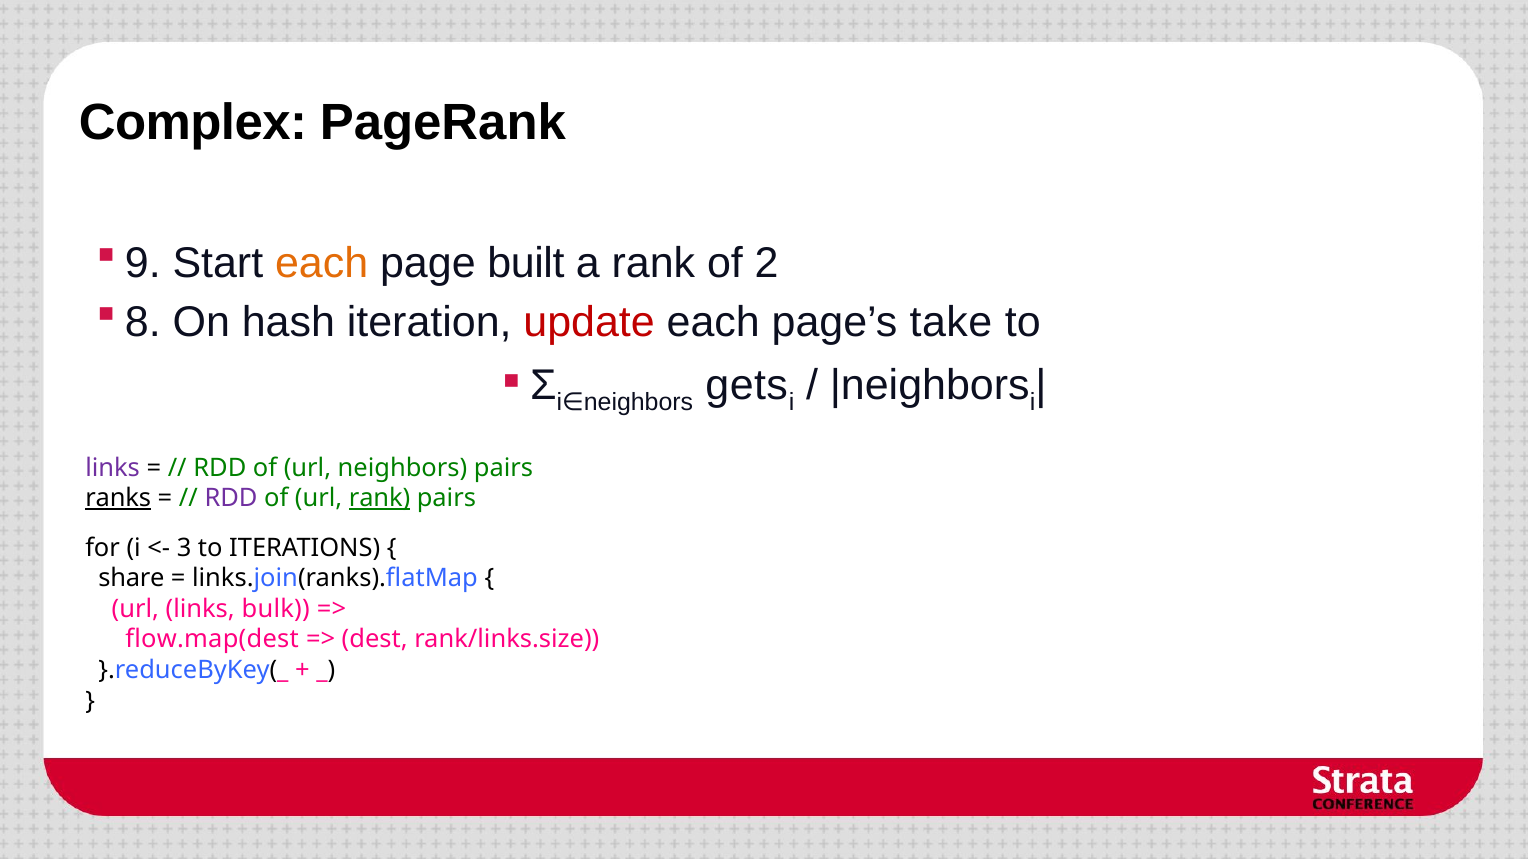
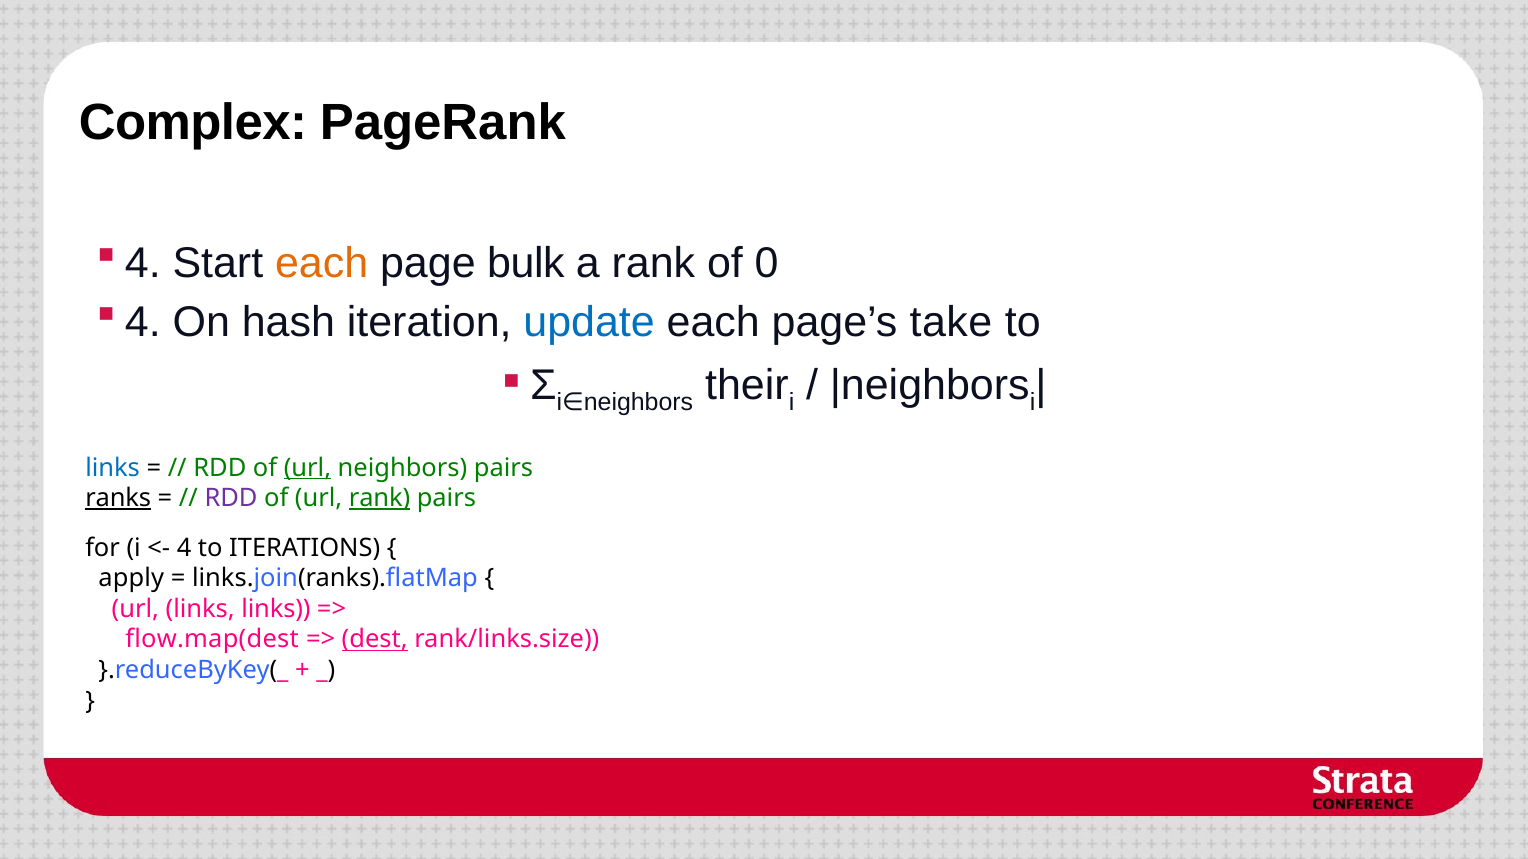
9 at (143, 264): 9 -> 4
built: built -> bulk
2: 2 -> 0
8 at (143, 323): 8 -> 4
update colour: red -> blue
gets: gets -> their
links at (113, 468) colour: purple -> blue
url at (307, 468) underline: none -> present
3 at (184, 548): 3 -> 4
share: share -> apply
links bulk: bulk -> links
dest underline: none -> present
